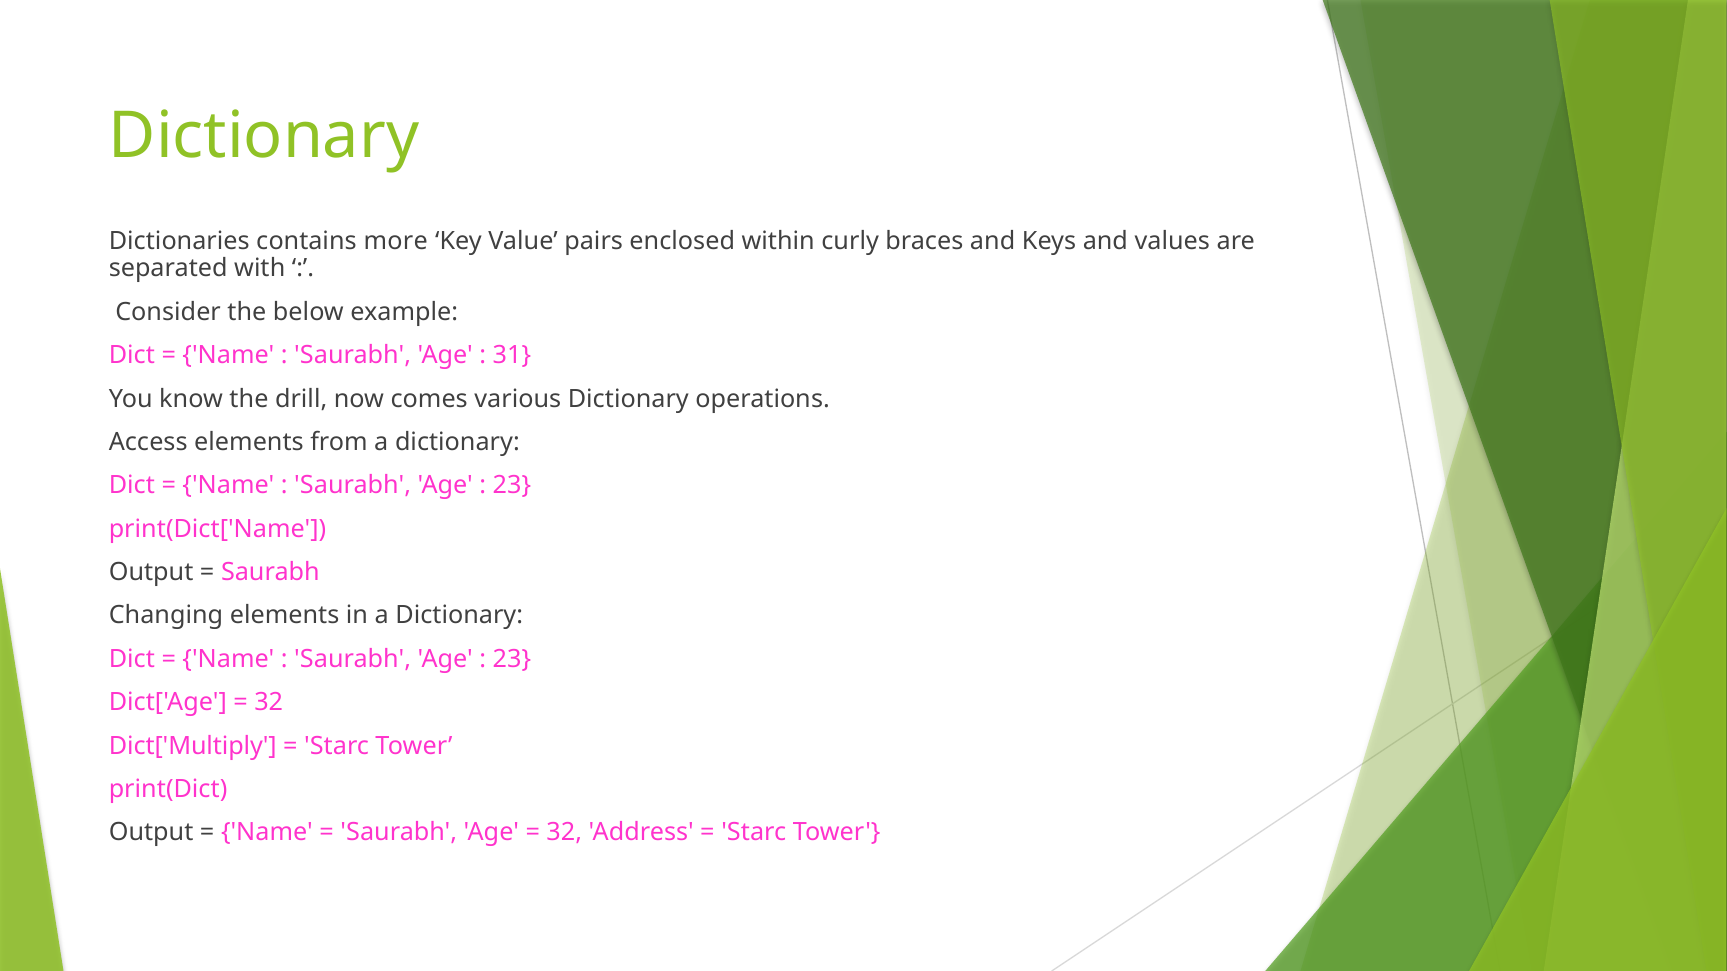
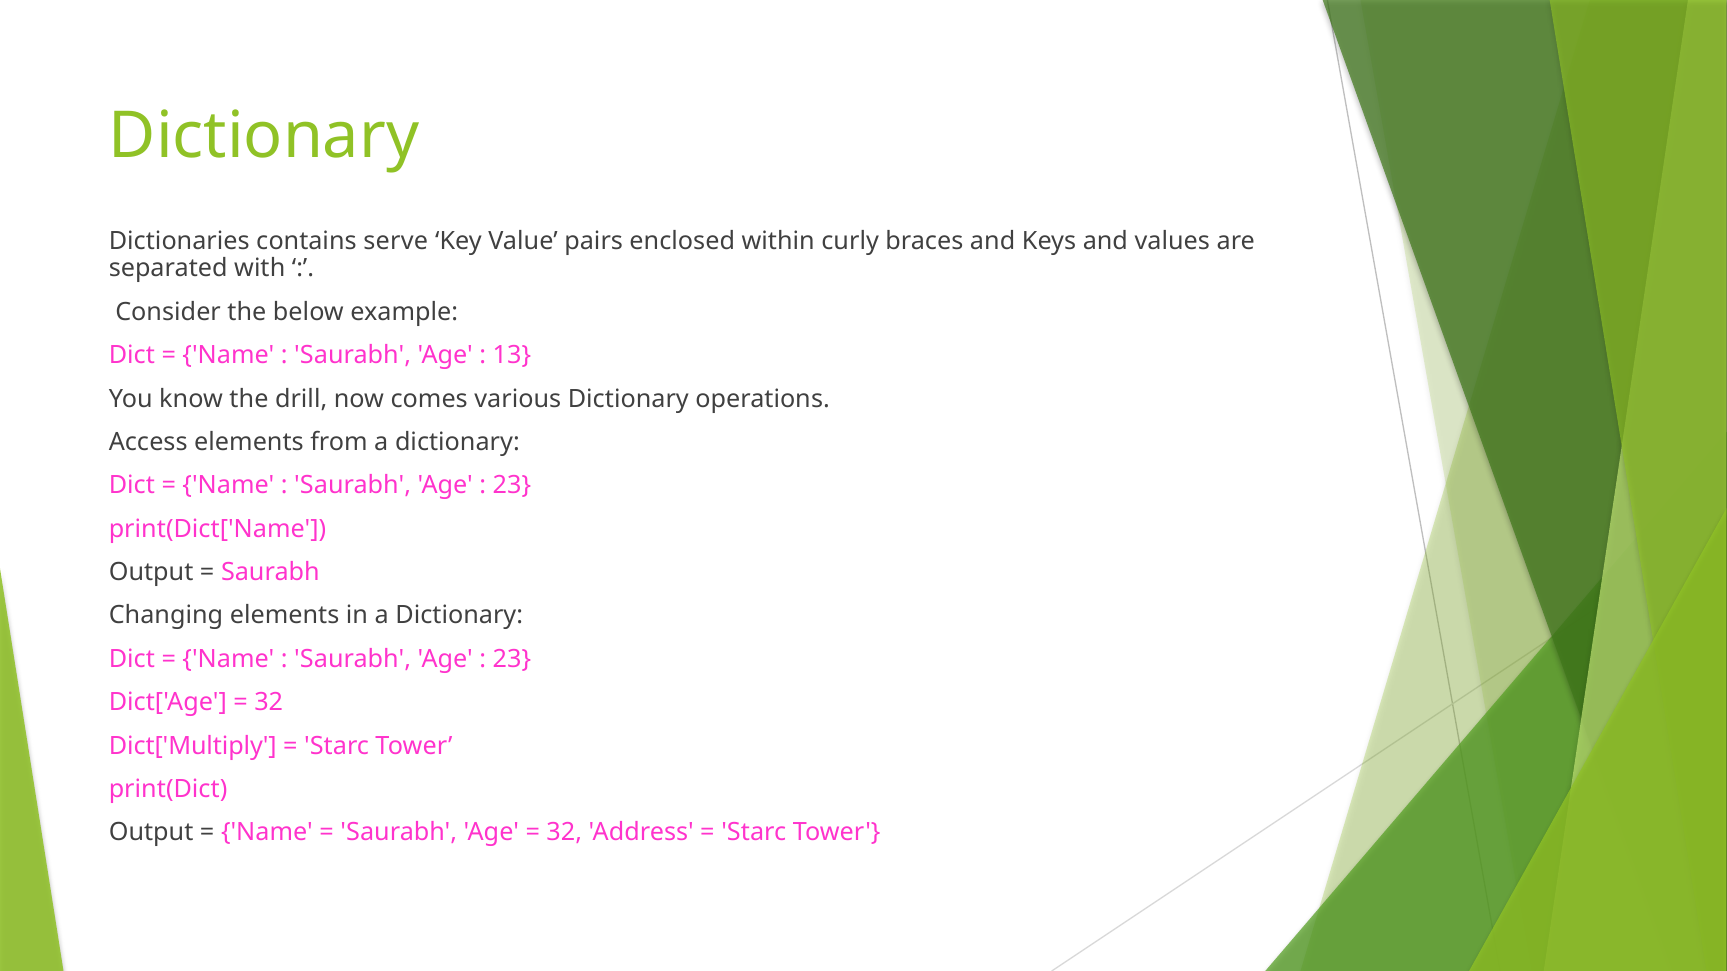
more: more -> serve
31: 31 -> 13
